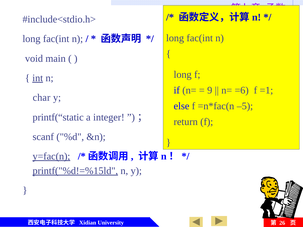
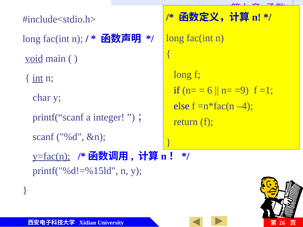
void underline: none -> present
9: 9 -> 6
=6: =6 -> =9
–5: –5 -> –4
printf(“static: printf(“static -> printf(“scanf
printf("%d!=%15ld underline: present -> none
